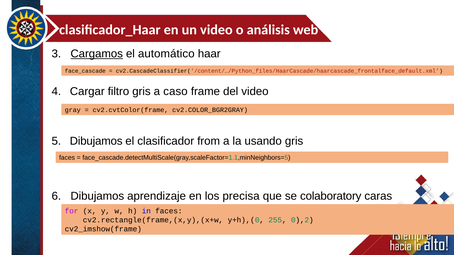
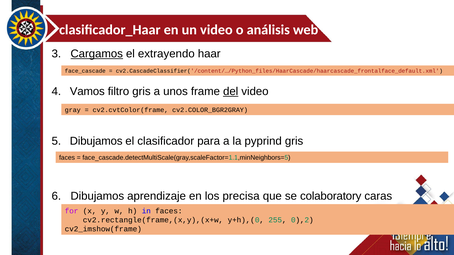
automático: automático -> extrayendo
Cargar: Cargar -> Vamos
caso: caso -> unos
del underline: none -> present
from: from -> para
usando: usando -> pyprind
